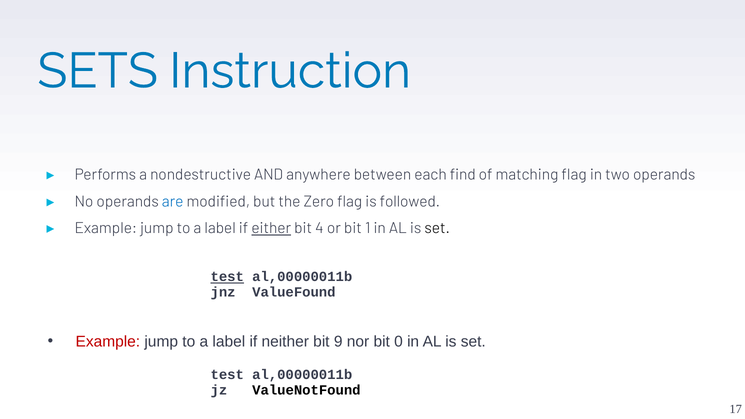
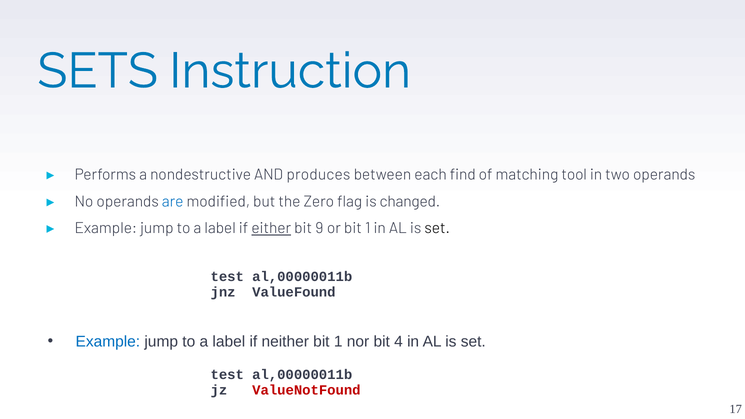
anywhere: anywhere -> produces
matching flag: flag -> tool
followed: followed -> changed
4: 4 -> 9
test at (227, 277) underline: present -> none
Example at (108, 342) colour: red -> blue
neither bit 9: 9 -> 1
0: 0 -> 4
ValueNotFound colour: black -> red
